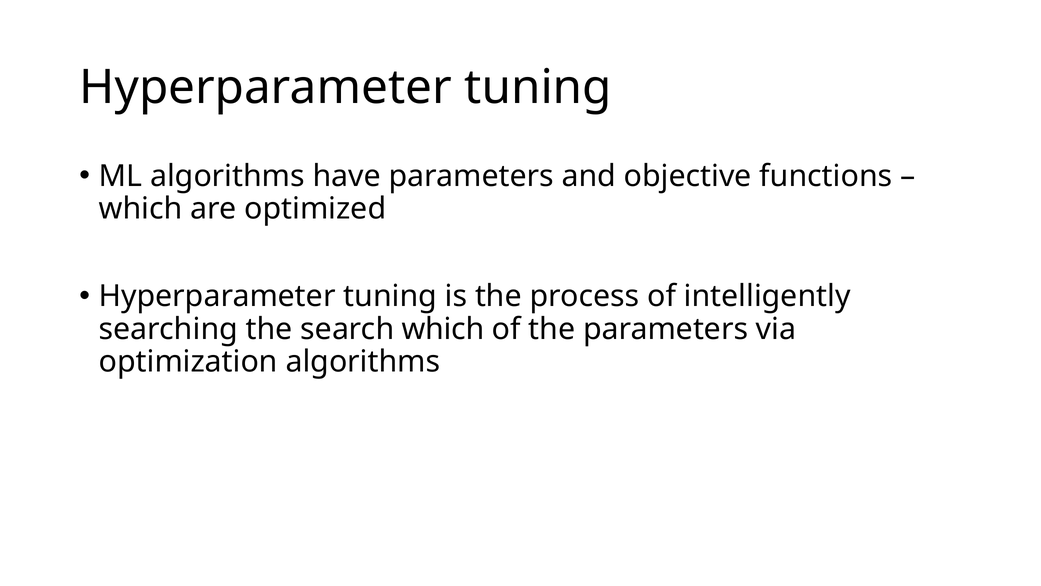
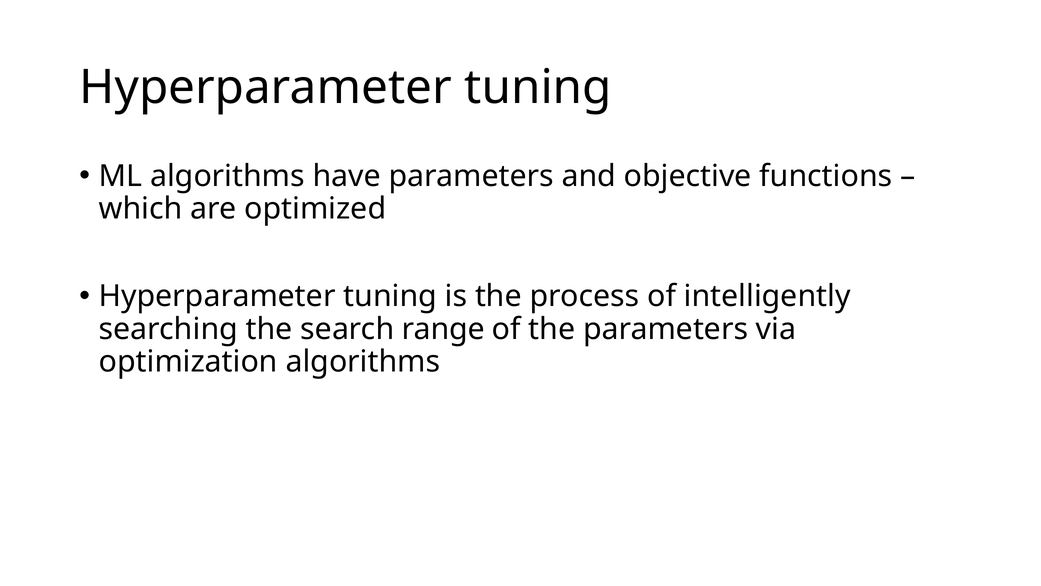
search which: which -> range
